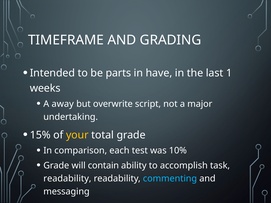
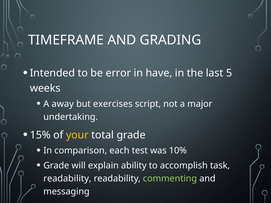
parts: parts -> error
1: 1 -> 5
overwrite: overwrite -> exercises
contain: contain -> explain
commenting colour: light blue -> light green
